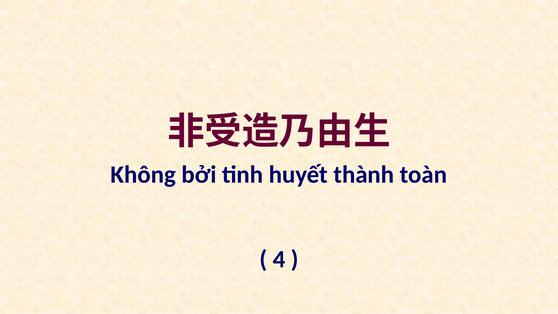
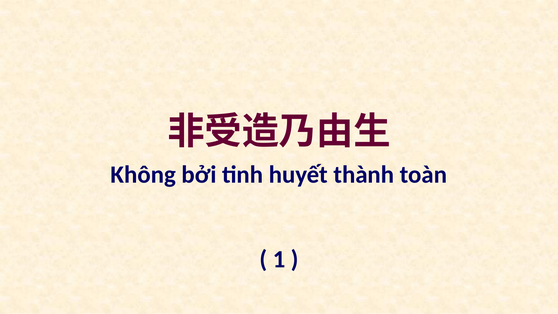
4: 4 -> 1
